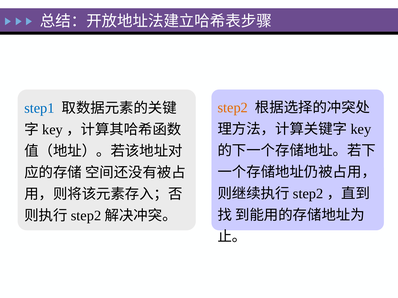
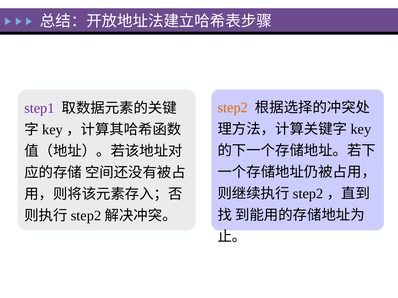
step1 colour: blue -> purple
